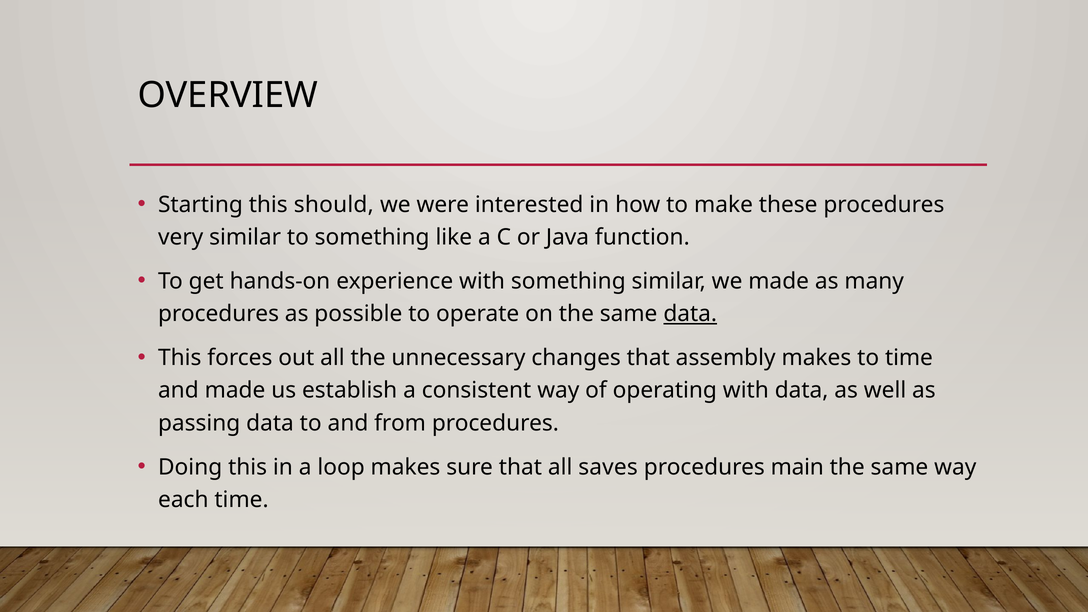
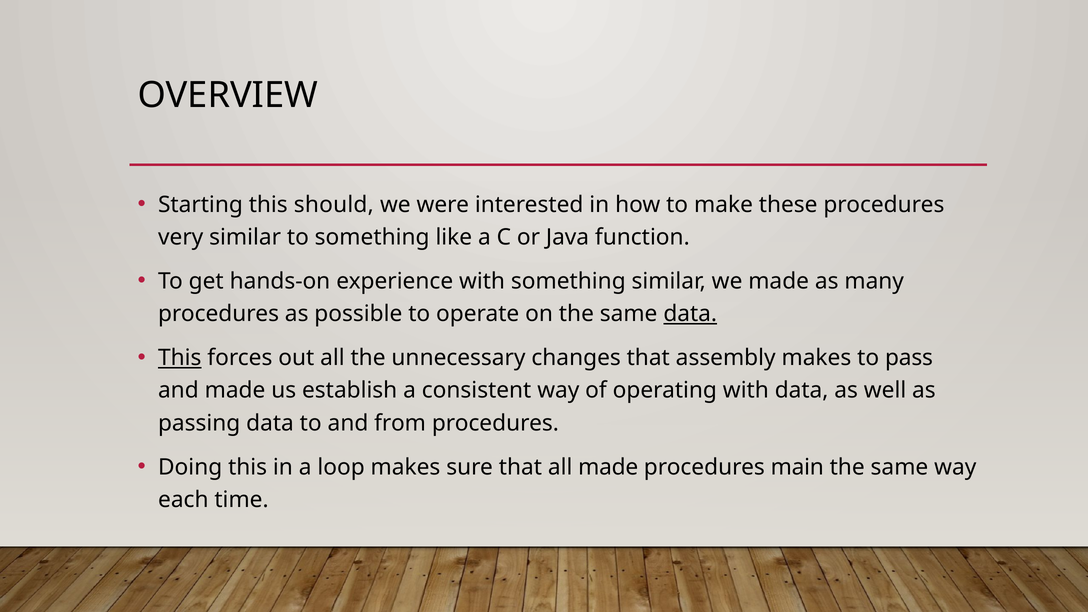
This at (180, 358) underline: none -> present
to time: time -> pass
all saves: saves -> made
